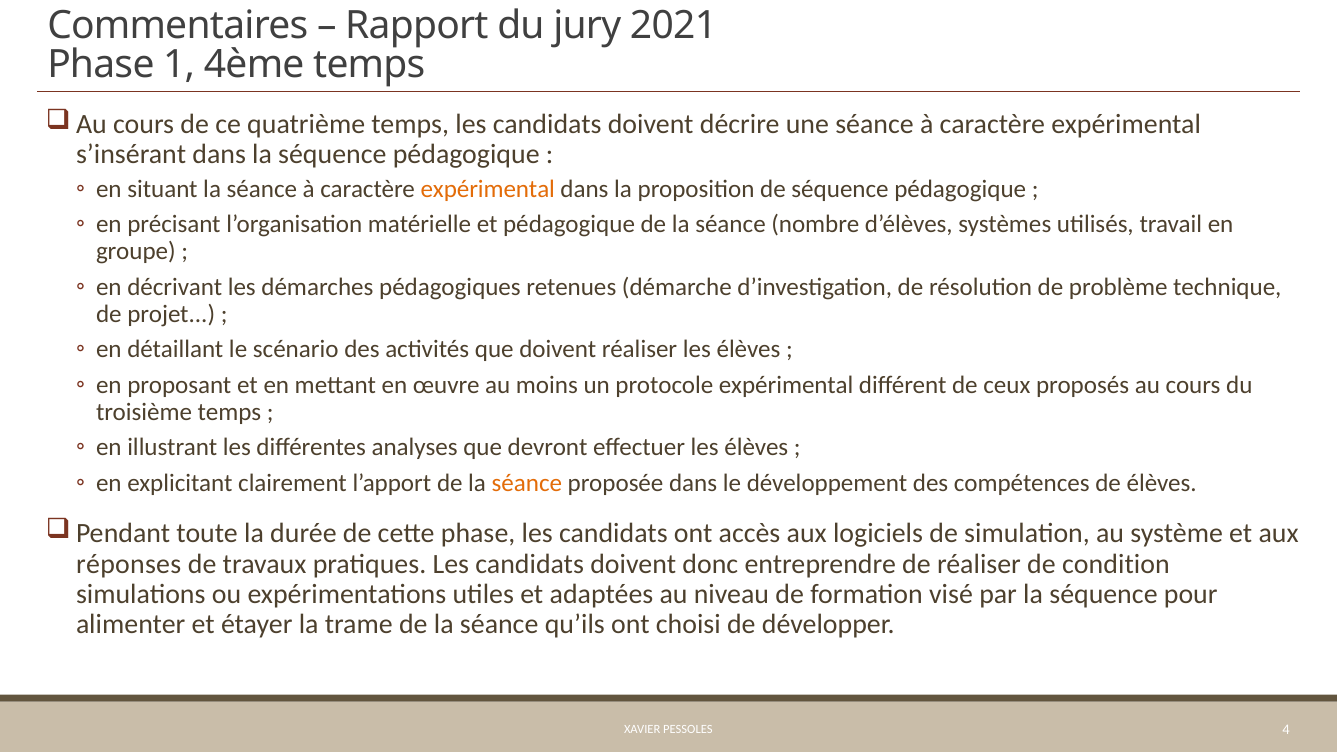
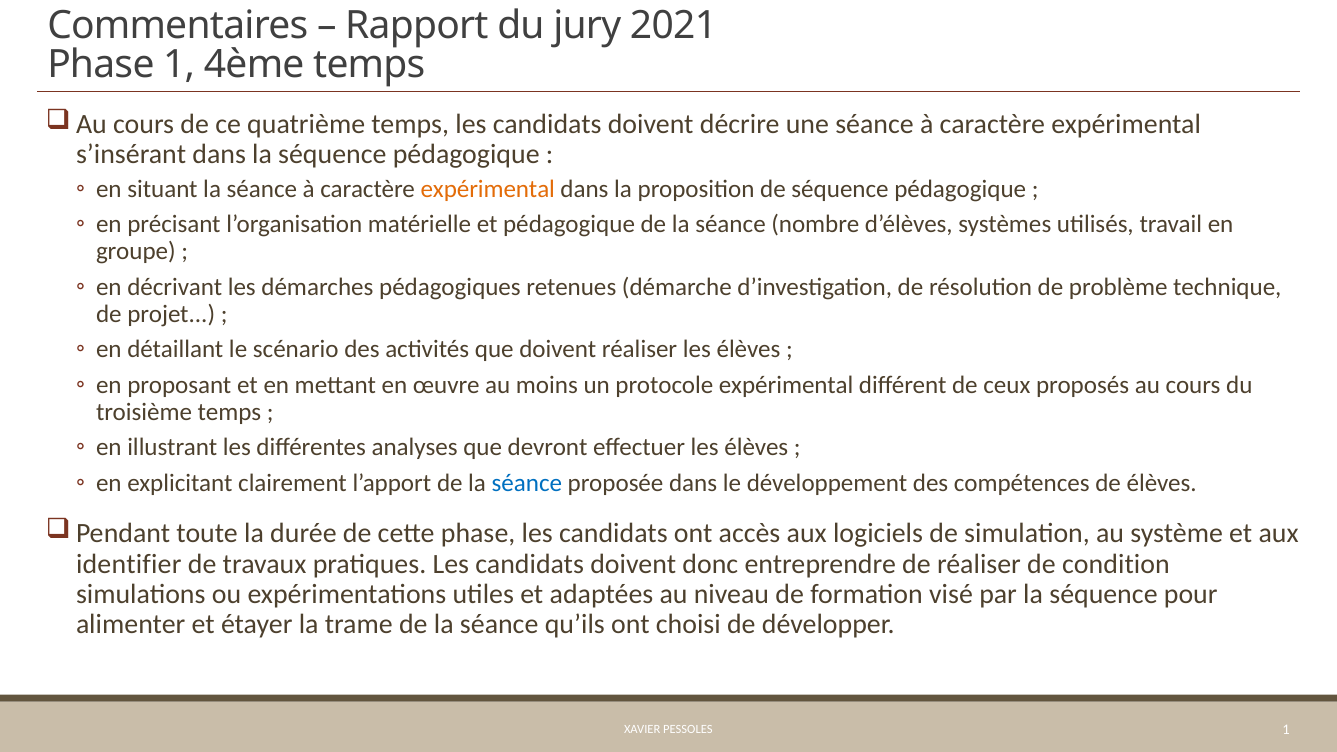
séance at (527, 483) colour: orange -> blue
réponses: réponses -> identifier
PESSOLES 4: 4 -> 1
